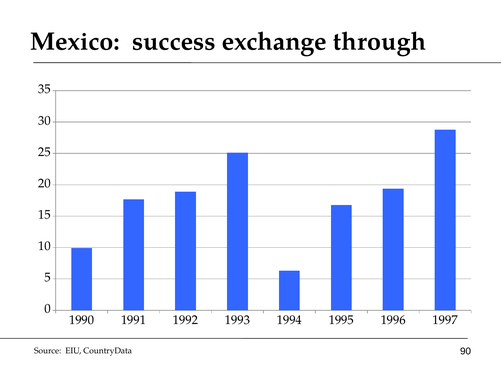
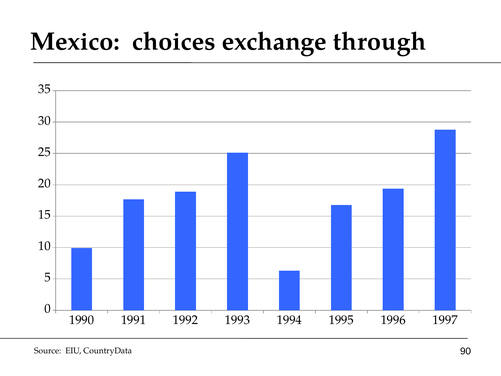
success: success -> choices
